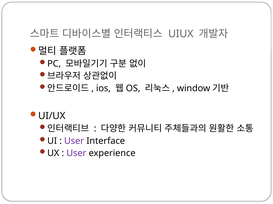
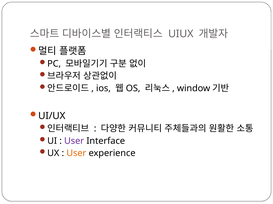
User at (76, 154) colour: purple -> orange
